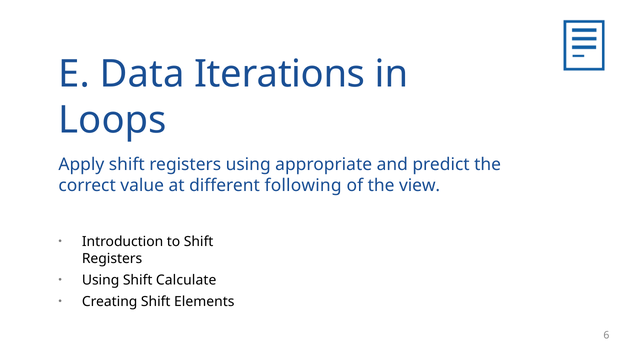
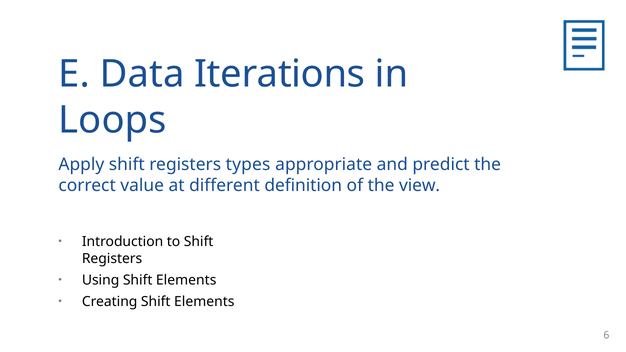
registers using: using -> types
following: following -> definition
Using Shift Calculate: Calculate -> Elements
